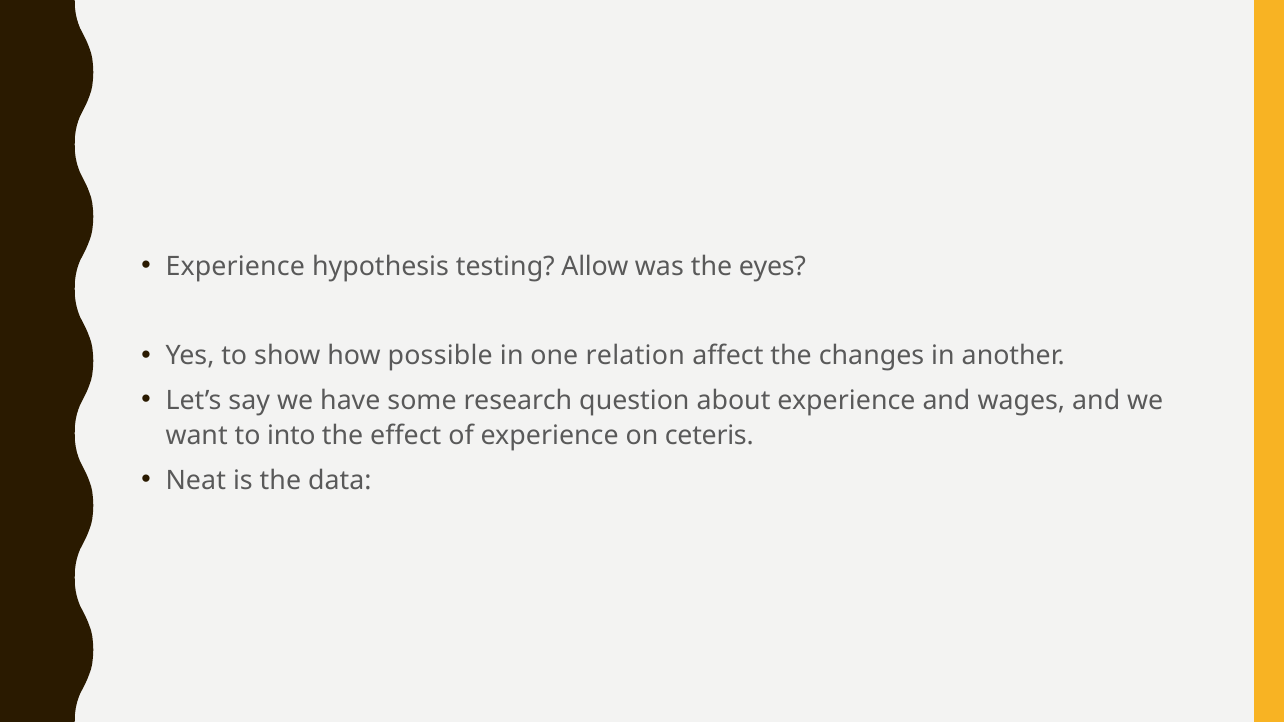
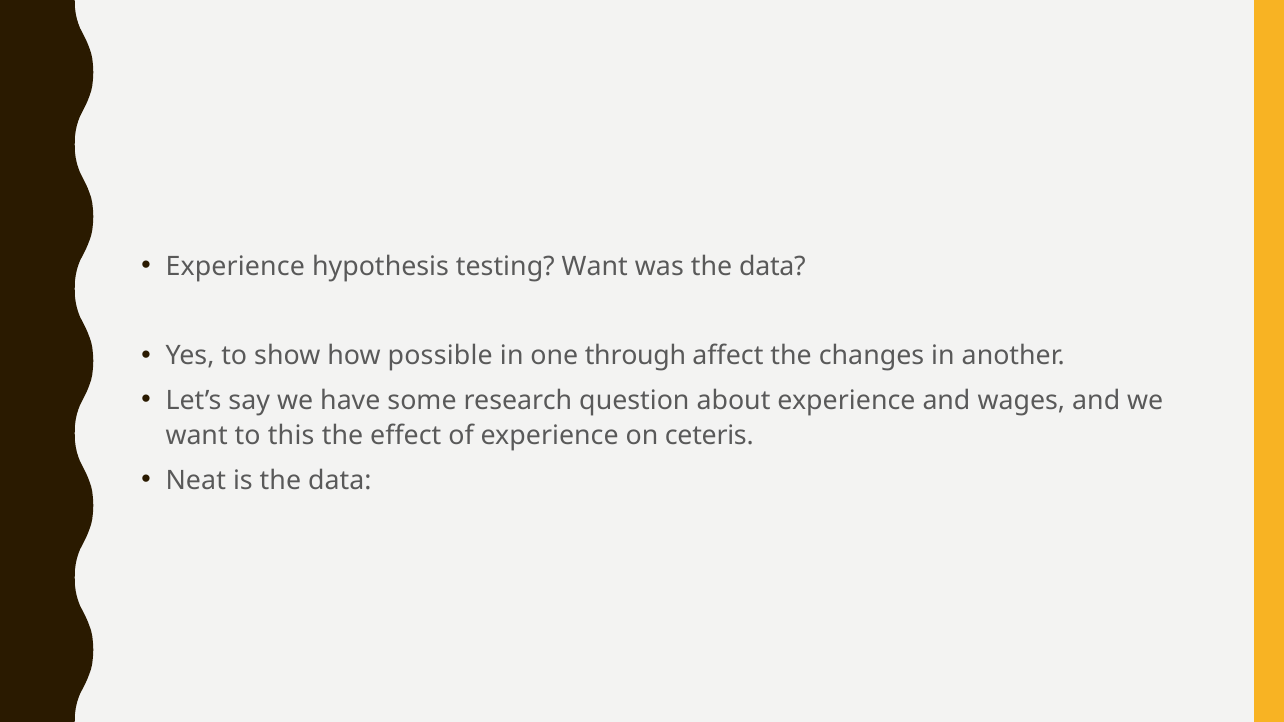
testing Allow: Allow -> Want
was the eyes: eyes -> data
relation: relation -> through
into: into -> this
